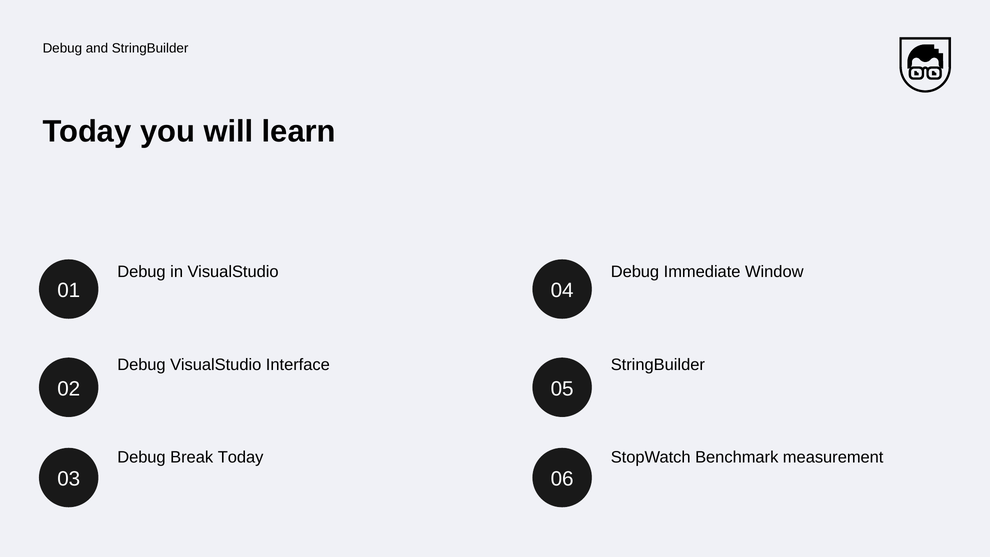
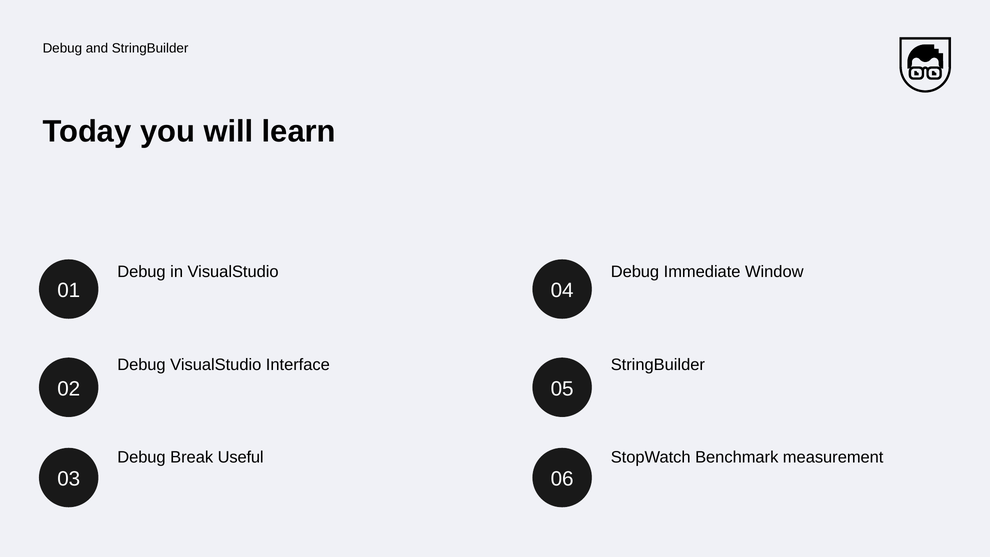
Break Today: Today -> Useful
